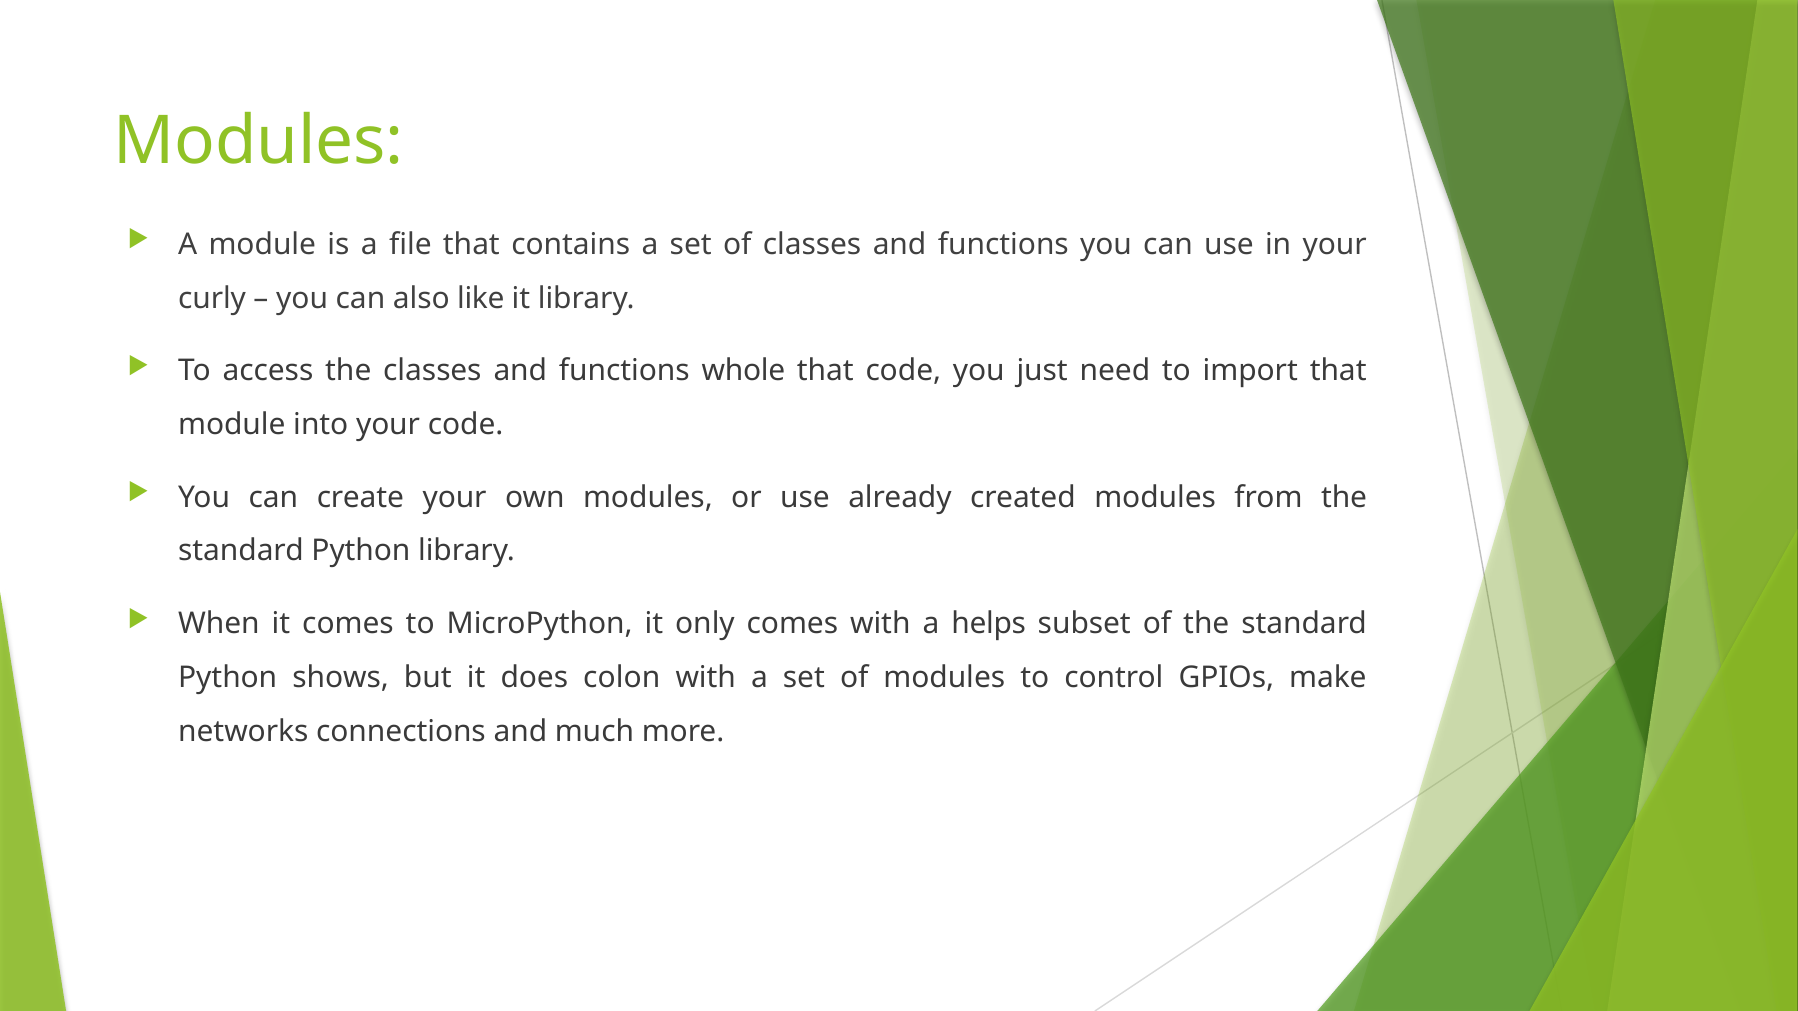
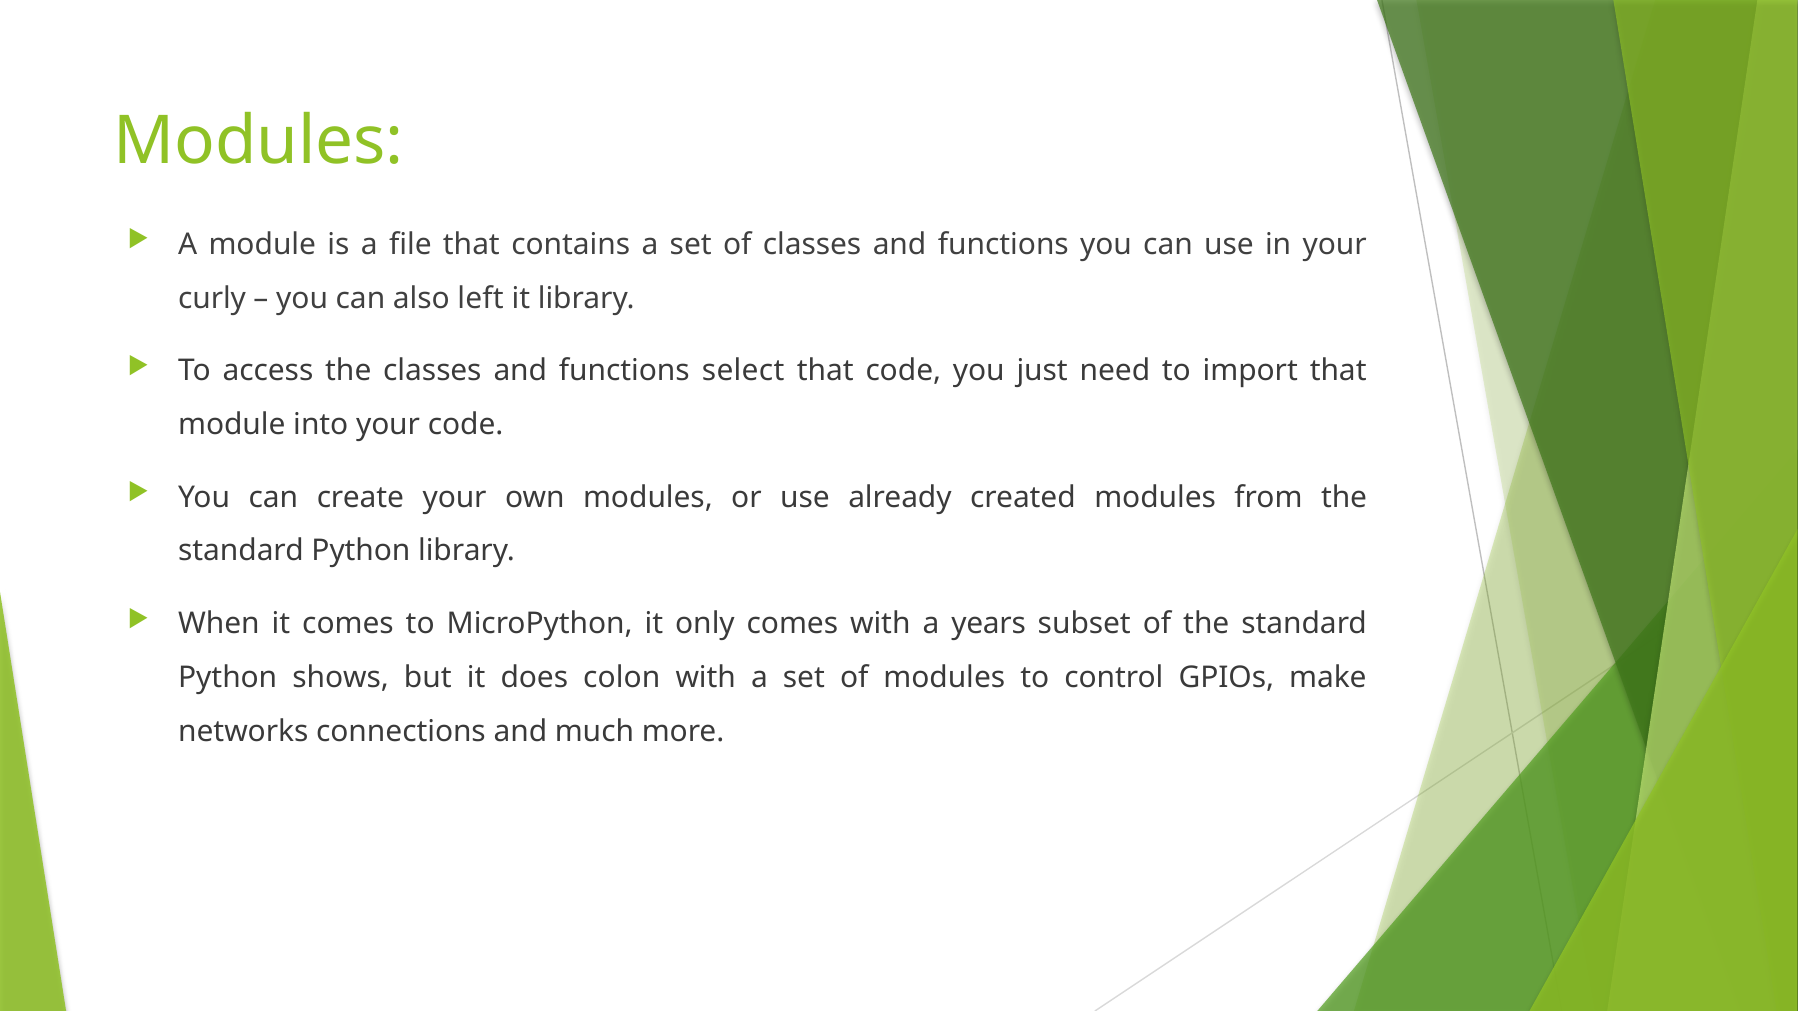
like: like -> left
whole: whole -> select
helps: helps -> years
